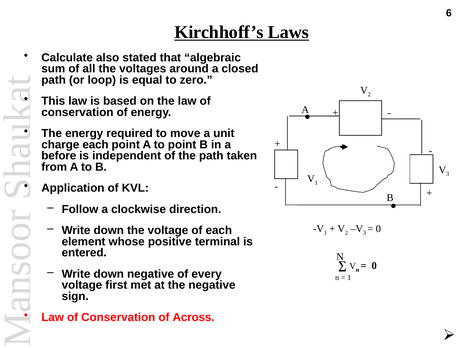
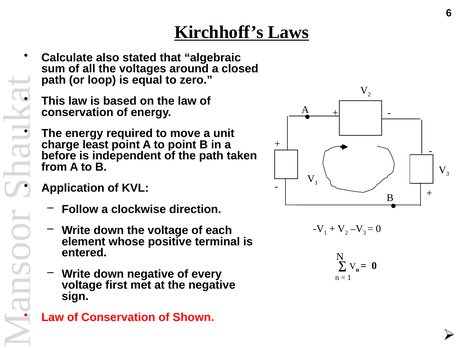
charge each: each -> least
Across: Across -> Shown
